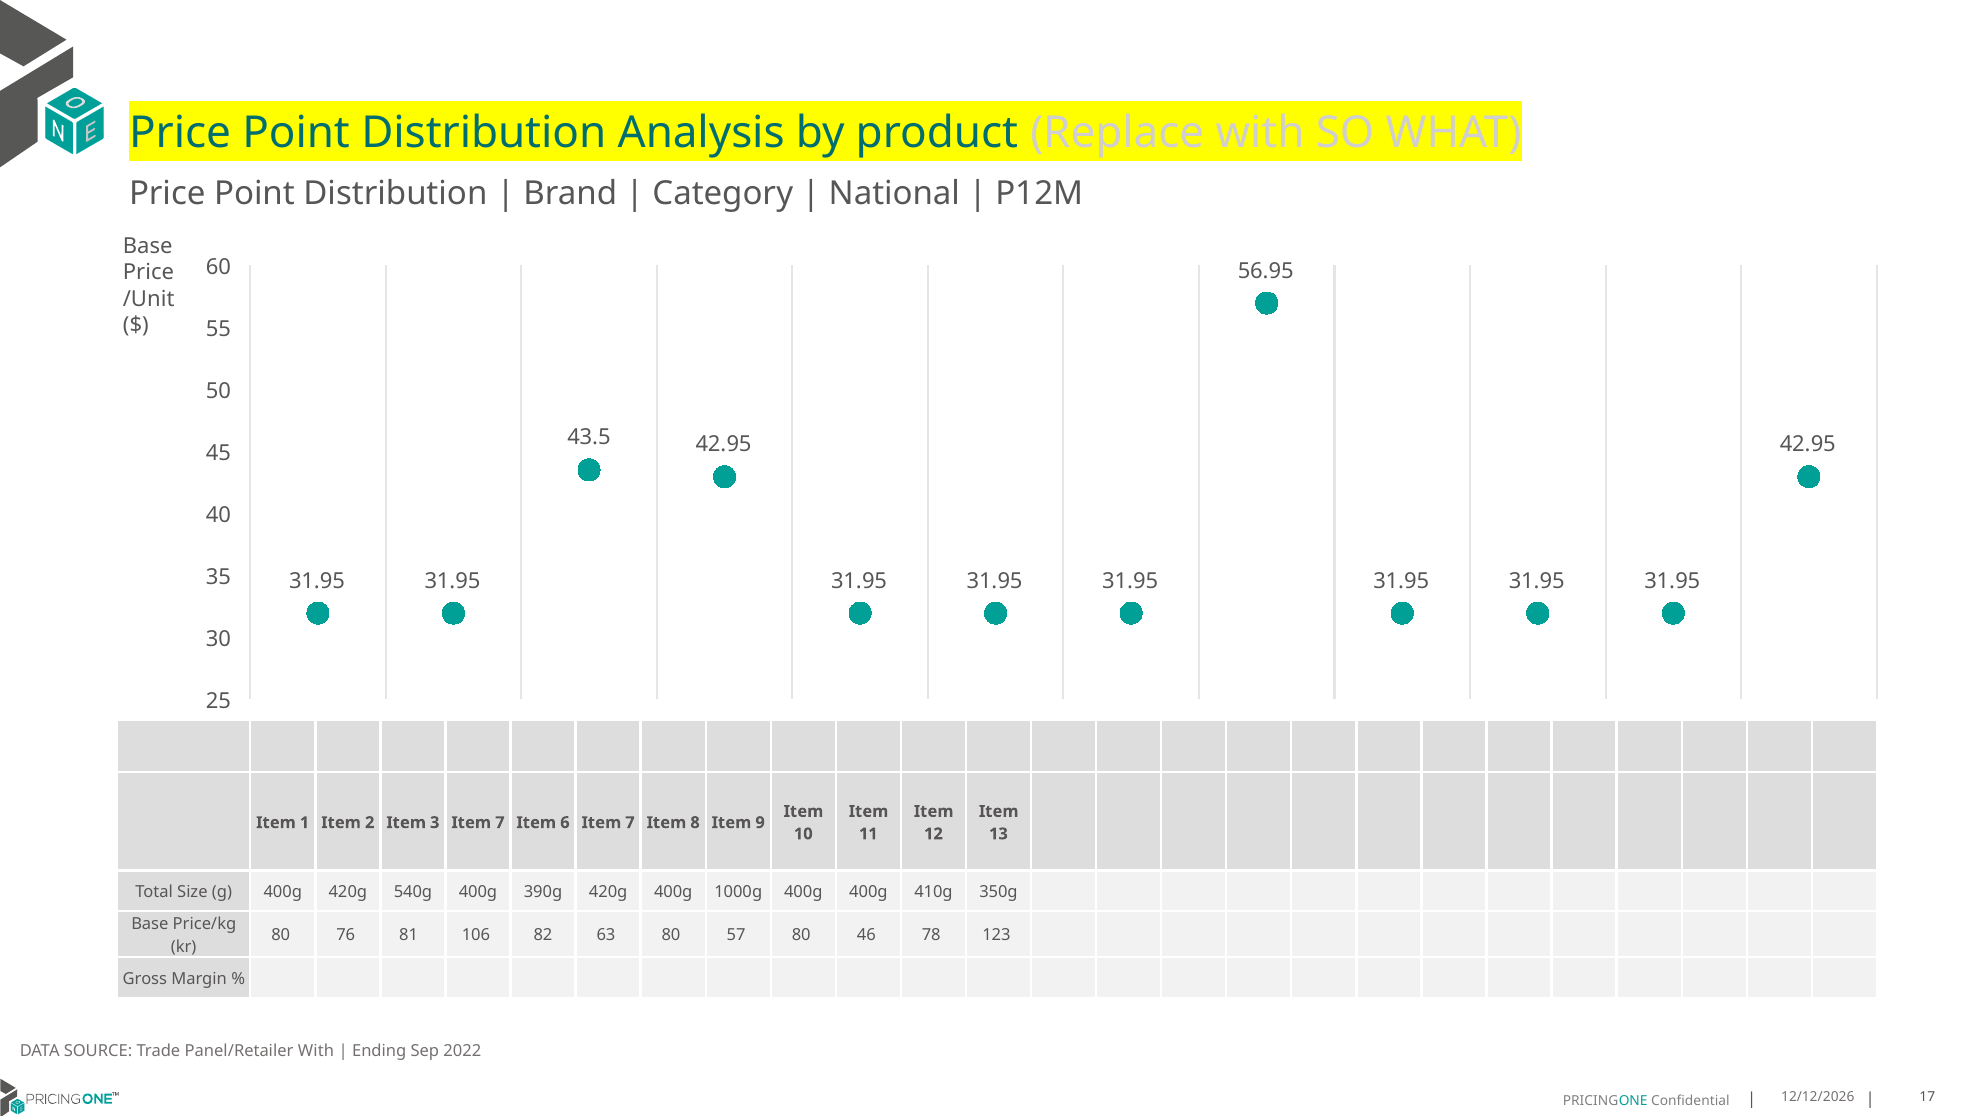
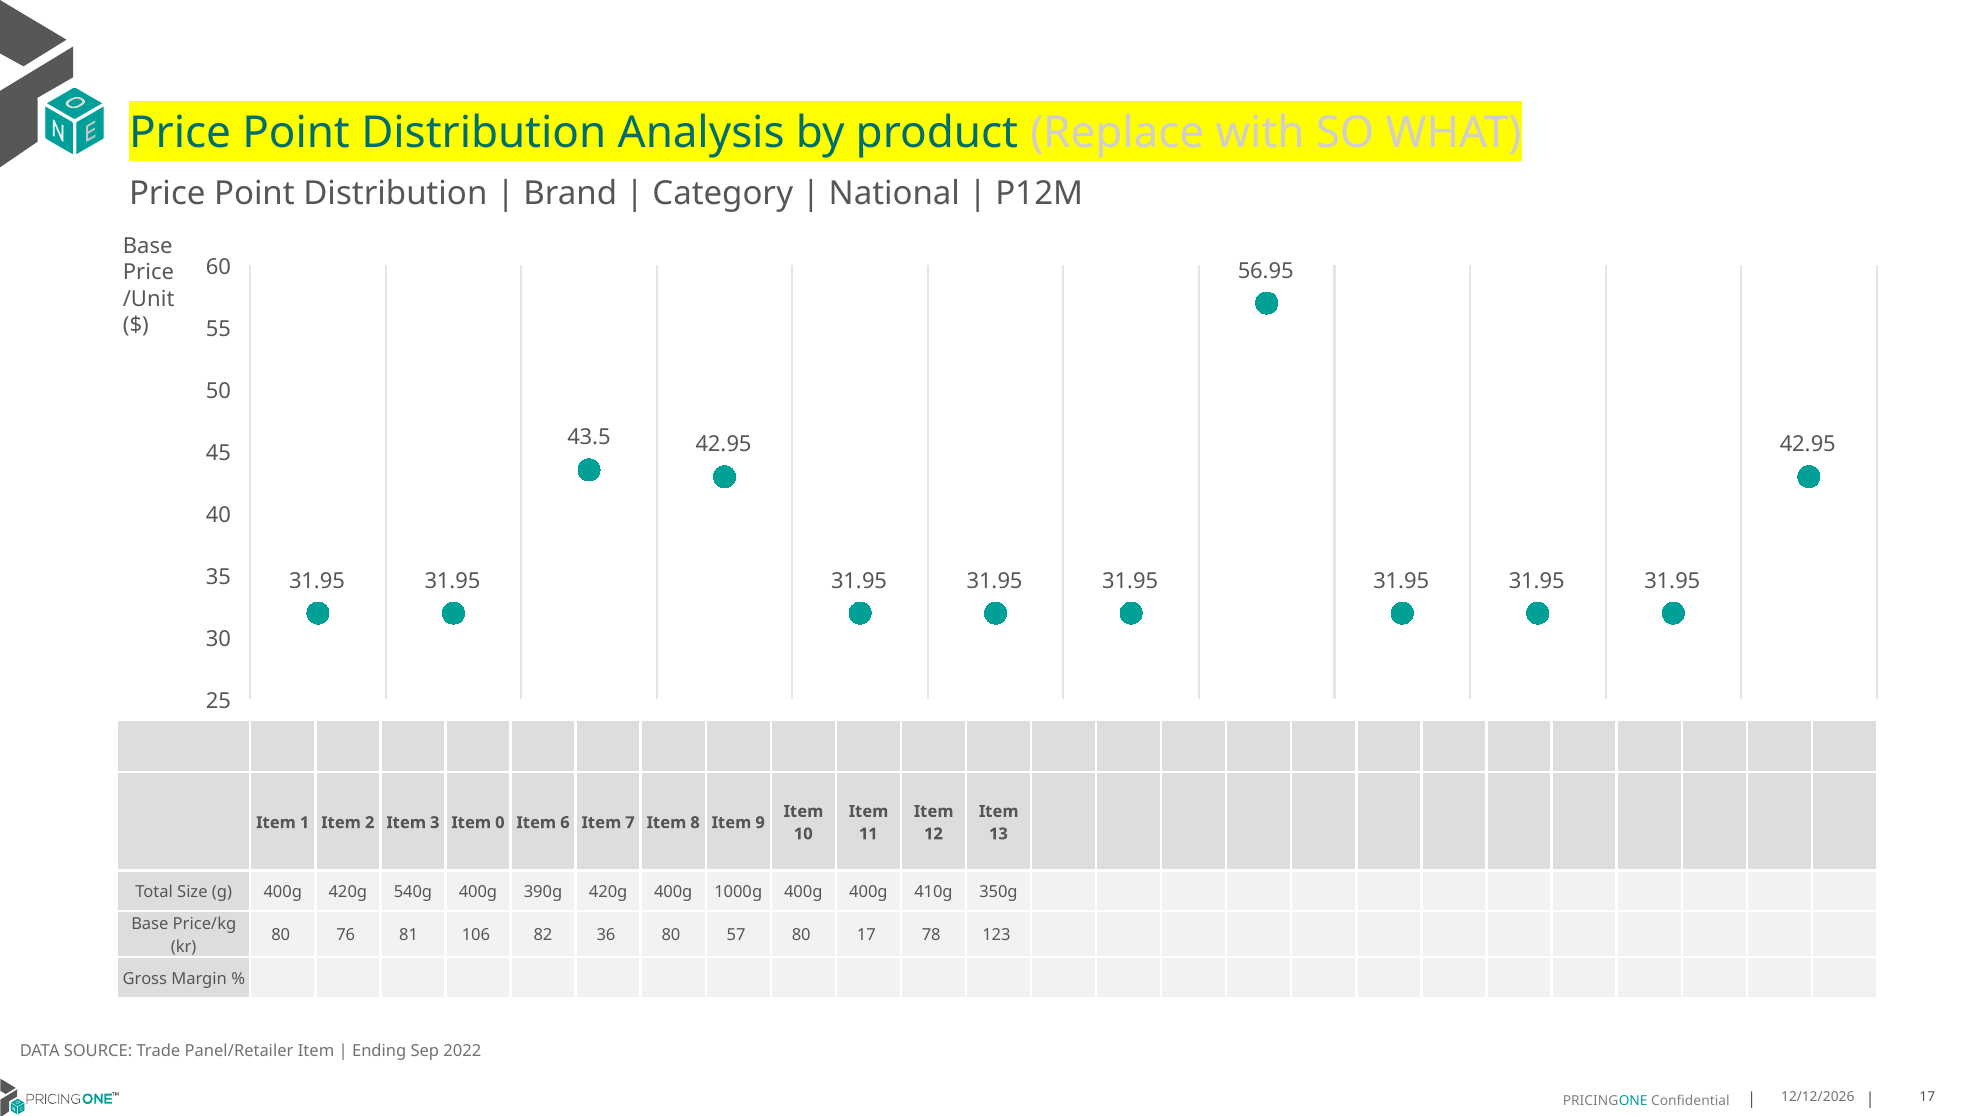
3 Item 7: 7 -> 0
63: 63 -> 36
80 46: 46 -> 17
Panel/Retailer With: With -> Item
